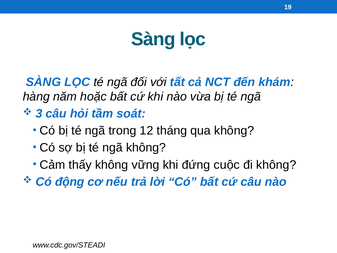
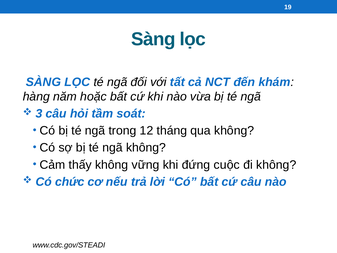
động: động -> chức
